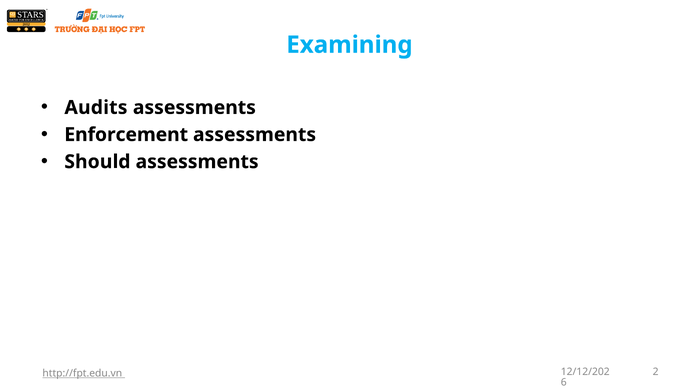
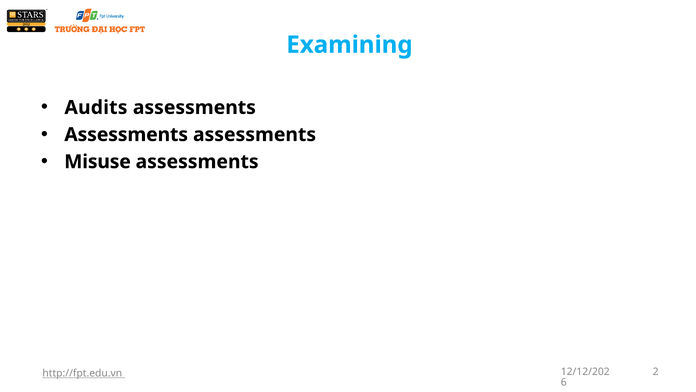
Enforcement at (126, 134): Enforcement -> Assessments
Should: Should -> Misuse
